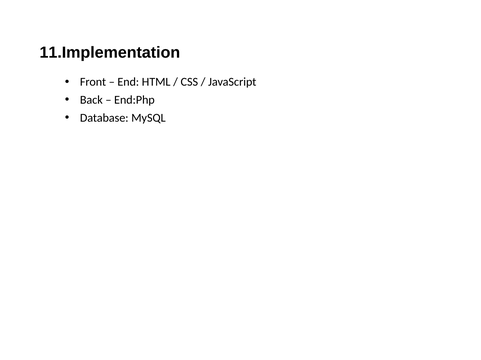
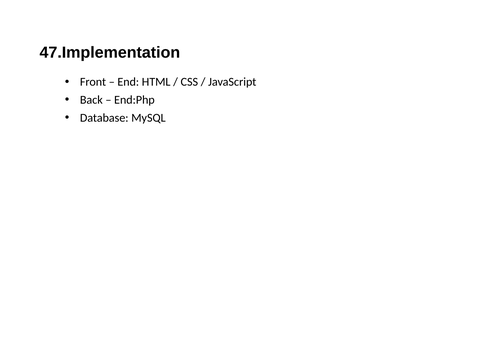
11.Implementation: 11.Implementation -> 47.Implementation
